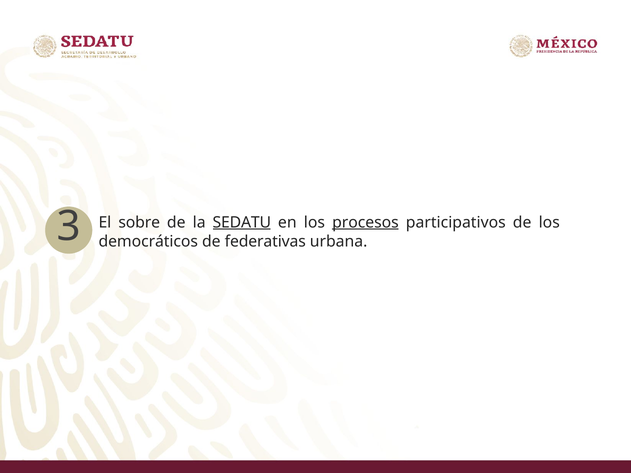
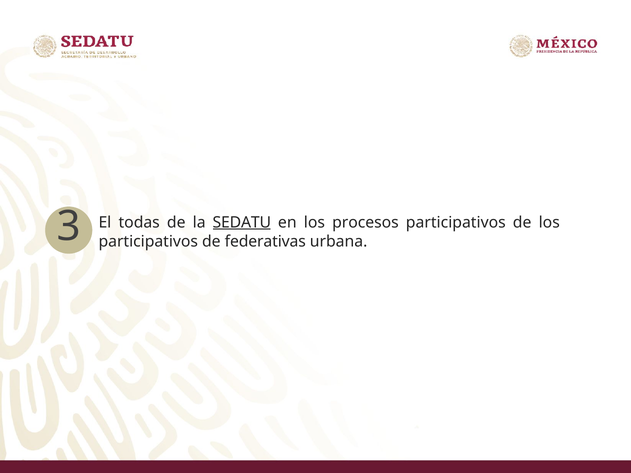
sobre: sobre -> todas
procesos underline: present -> none
democráticos at (148, 241): democráticos -> participativos
